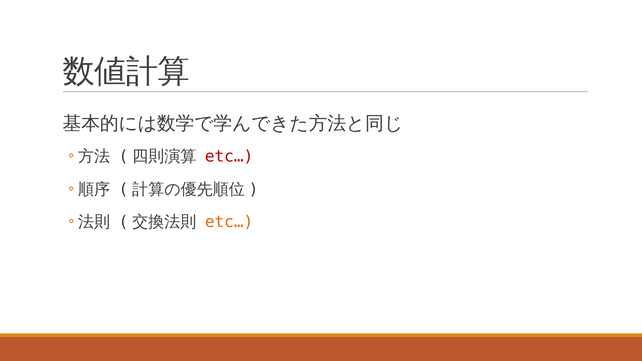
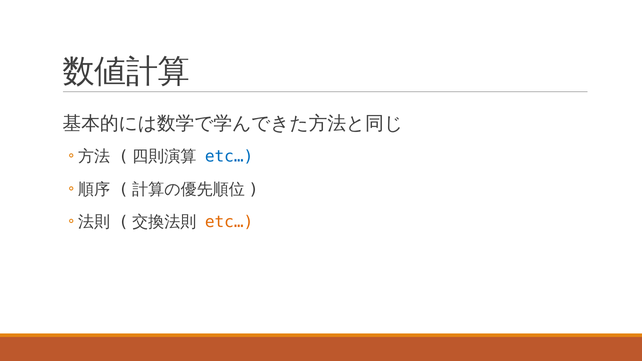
etc… at (229, 156) colour: red -> blue
